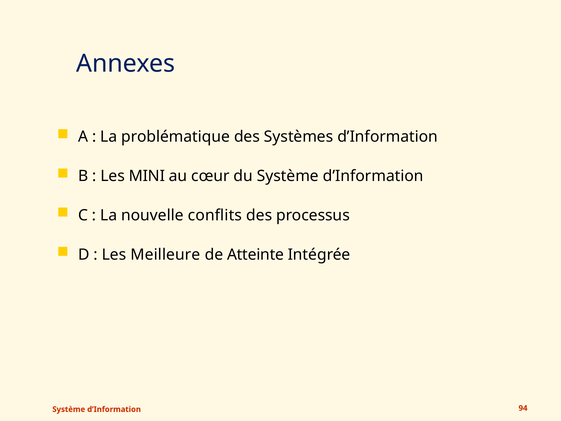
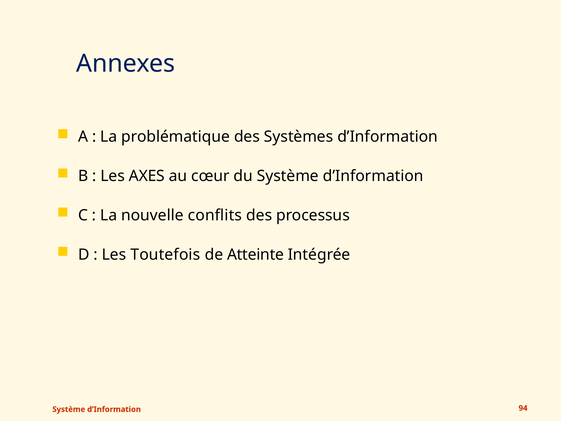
MINI: MINI -> AXES
Meilleure: Meilleure -> Toutefois
